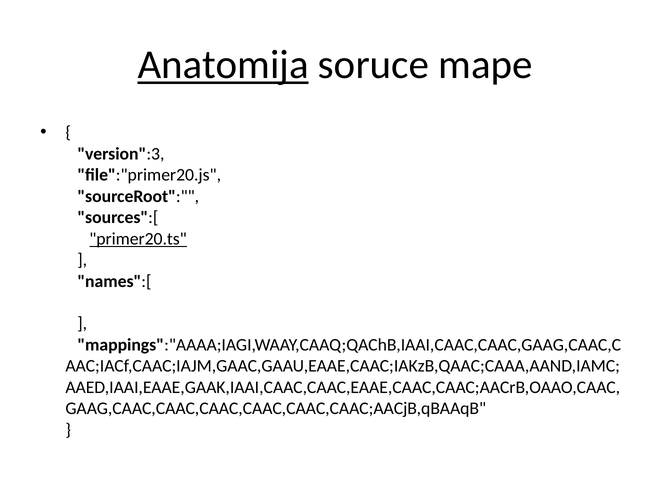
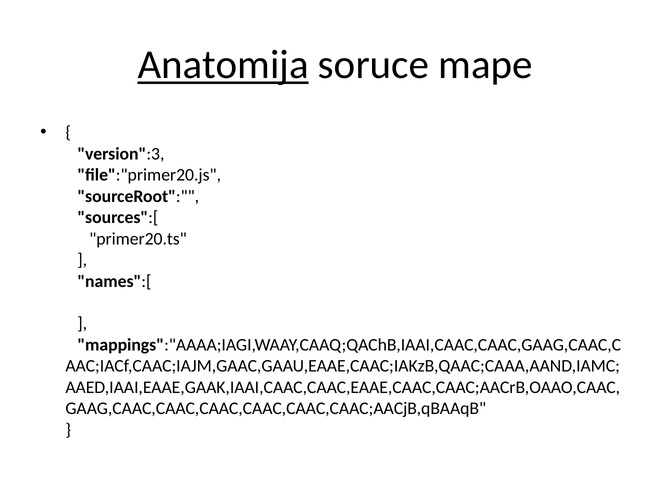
primer20.ts underline: present -> none
